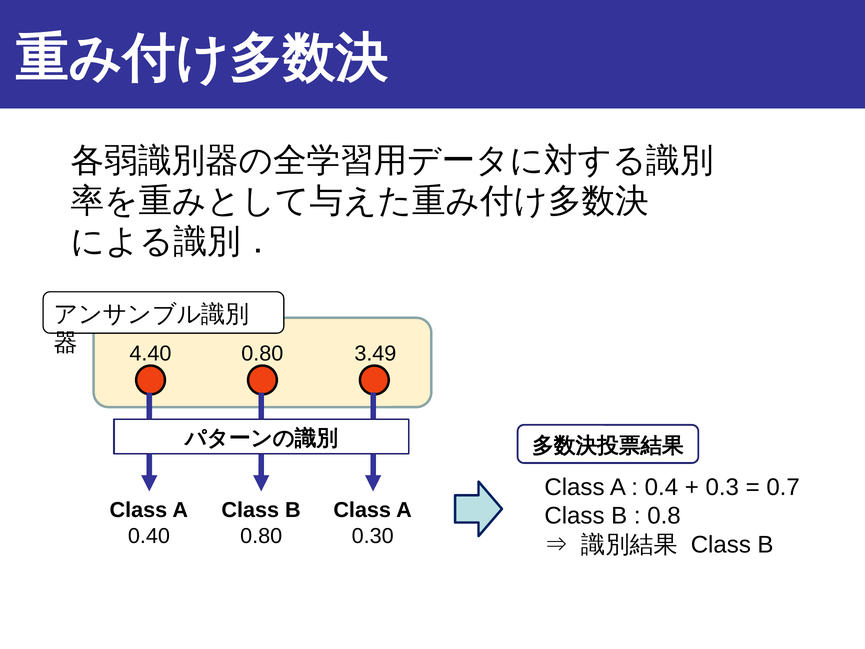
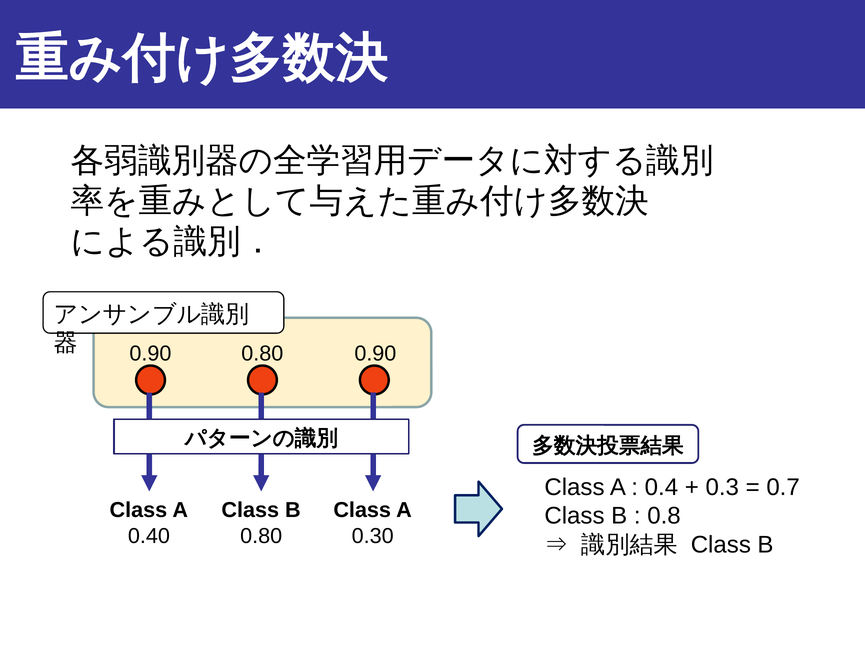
4.40 at (150, 354): 4.40 -> 0.90
0.80 3.49: 3.49 -> 0.90
